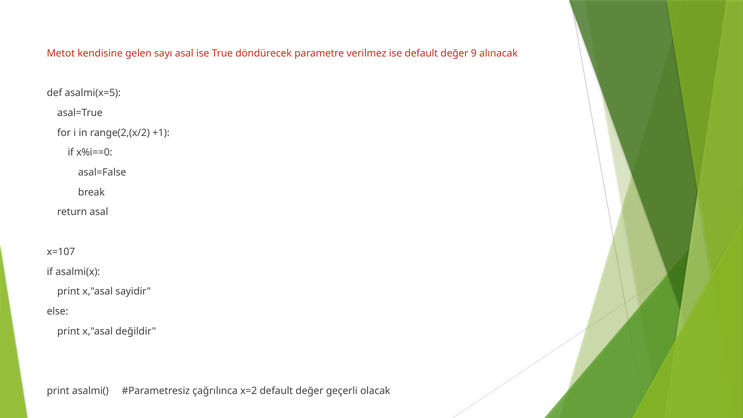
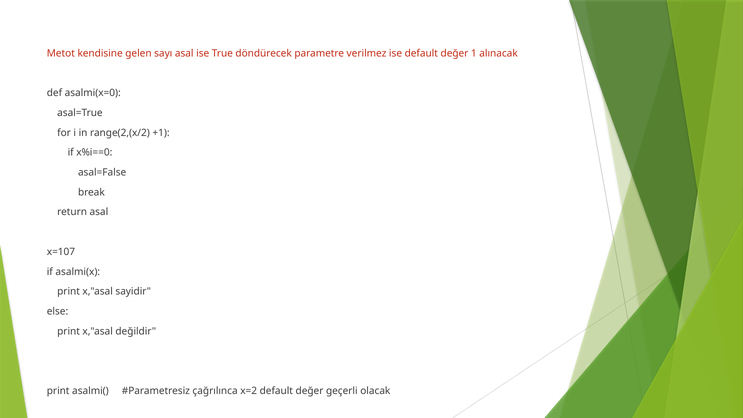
9: 9 -> 1
asalmi(x=5: asalmi(x=5 -> asalmi(x=0
